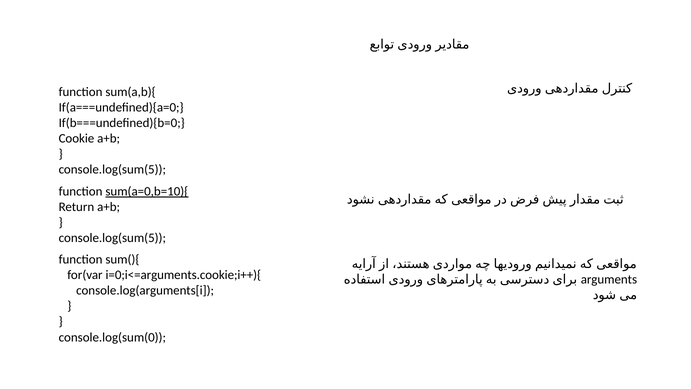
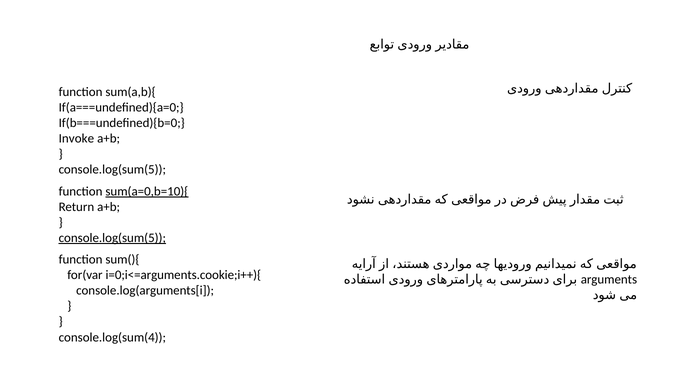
Cookie: Cookie -> Invoke
console.log(sum(5 at (112, 238) underline: none -> present
console.log(sum(0: console.log(sum(0 -> console.log(sum(4
